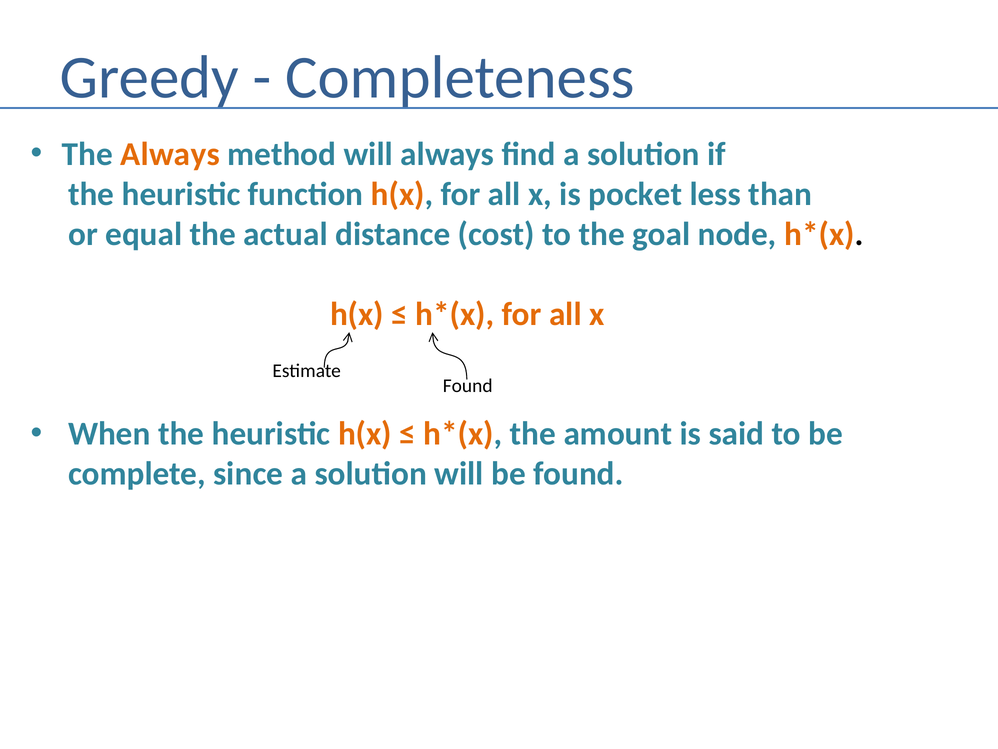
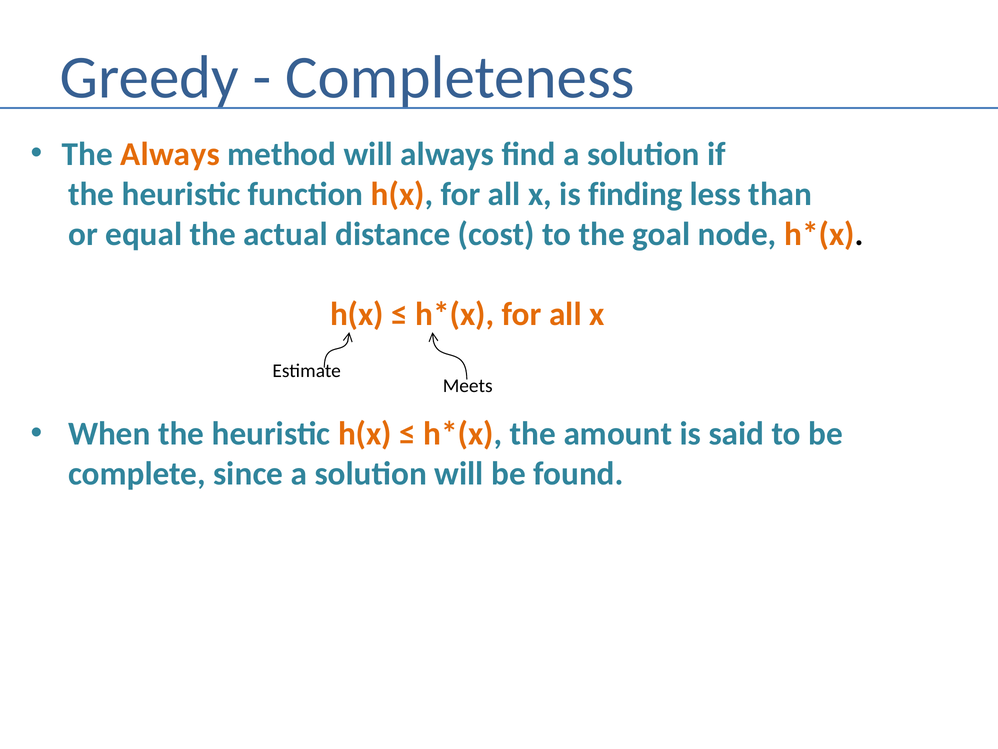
pocket: pocket -> finding
Found at (468, 385): Found -> Meets
